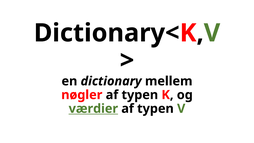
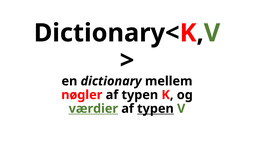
typen at (155, 109) underline: none -> present
